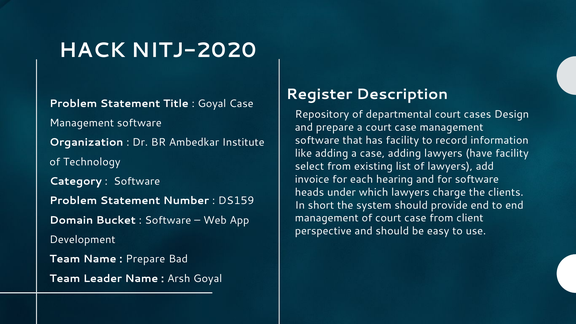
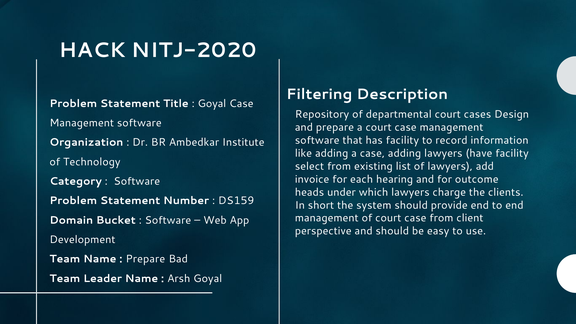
Register: Register -> Filtering
for software: software -> outcome
